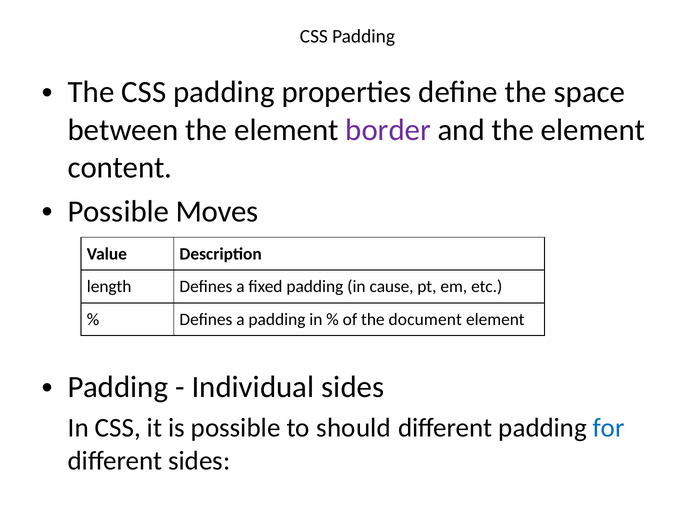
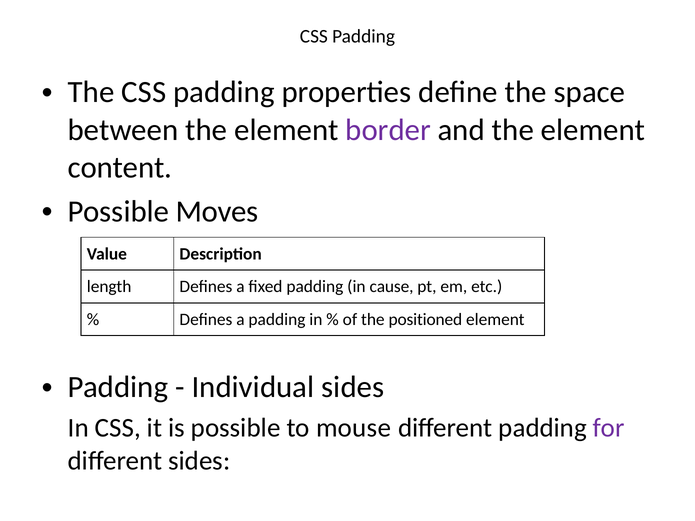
document: document -> positioned
should: should -> mouse
for colour: blue -> purple
